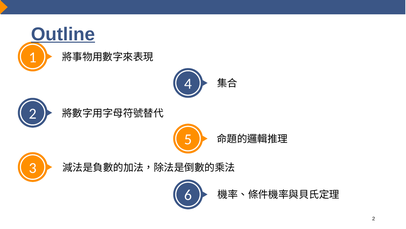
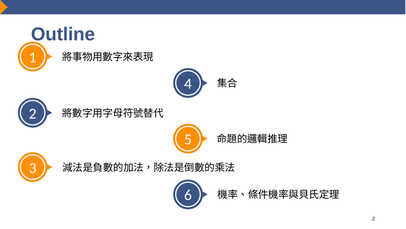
Outline underline: present -> none
